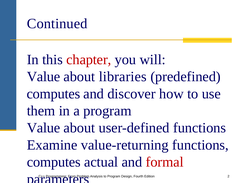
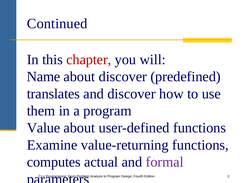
Value at (43, 77): Value -> Name
about libraries: libraries -> discover
computes at (53, 94): computes -> translates
formal colour: red -> purple
